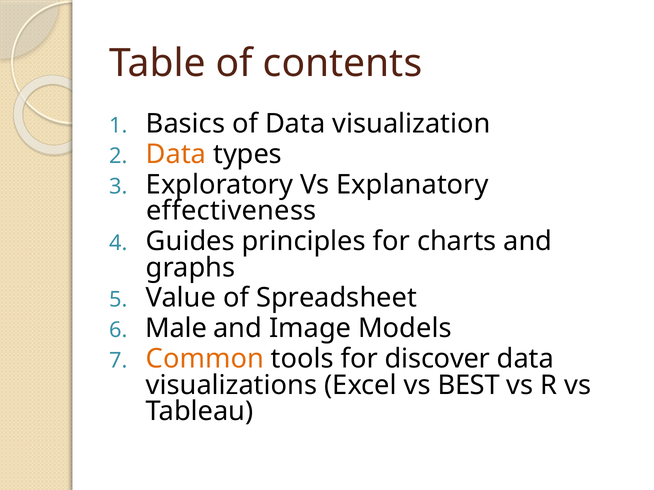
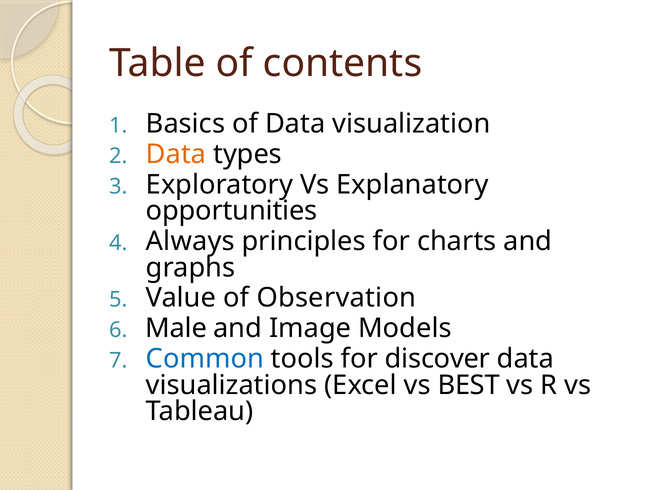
effectiveness: effectiveness -> opportunities
Guides: Guides -> Always
Spreadsheet: Spreadsheet -> Observation
Common colour: orange -> blue
